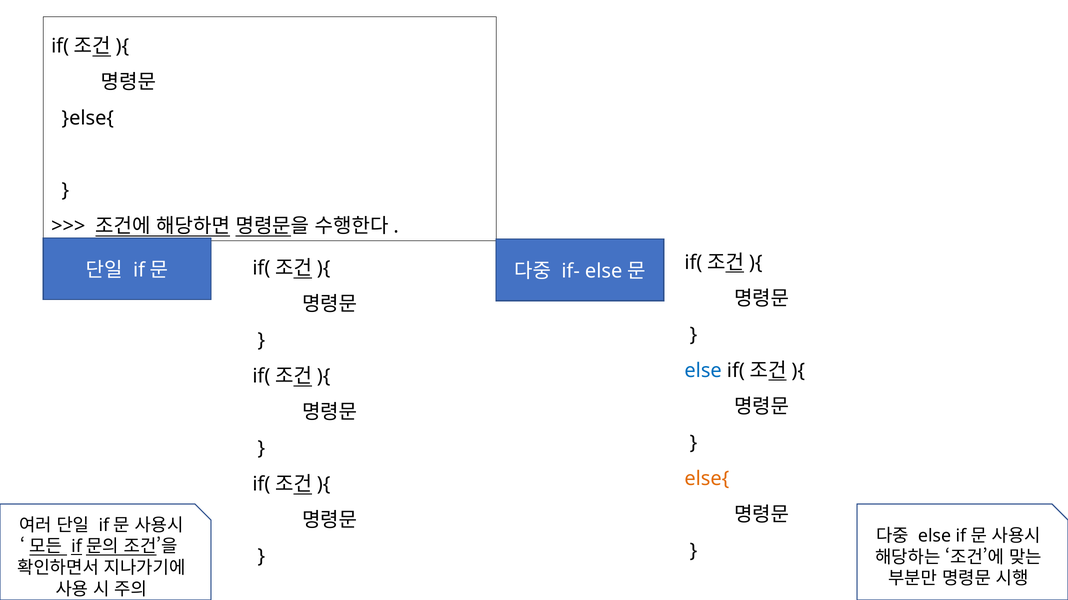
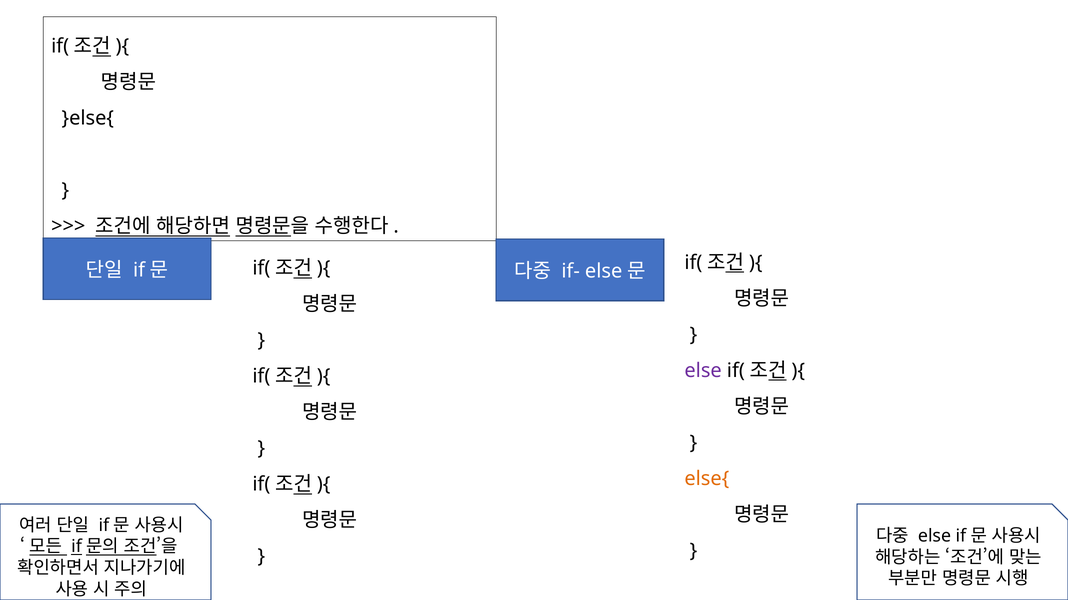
else at (703, 371) colour: blue -> purple
